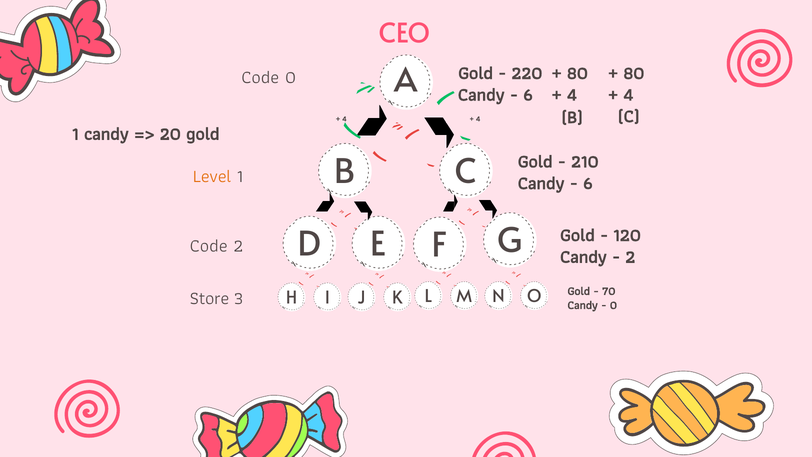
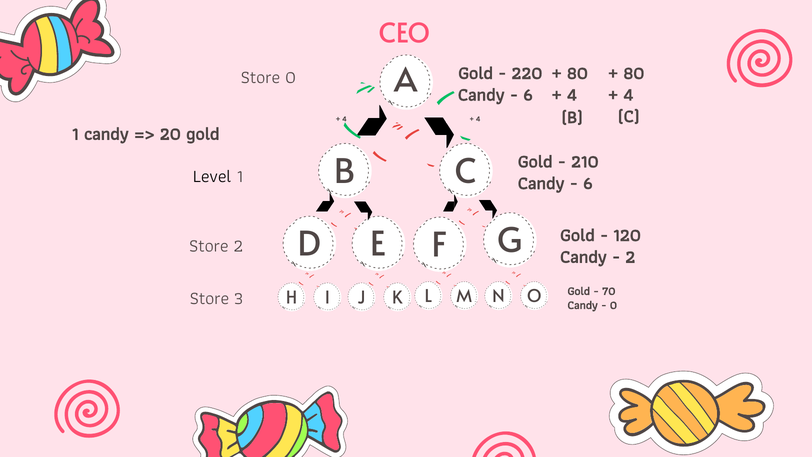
Code at (260, 77): Code -> Store
Level colour: orange -> black
Code at (209, 246): Code -> Store
